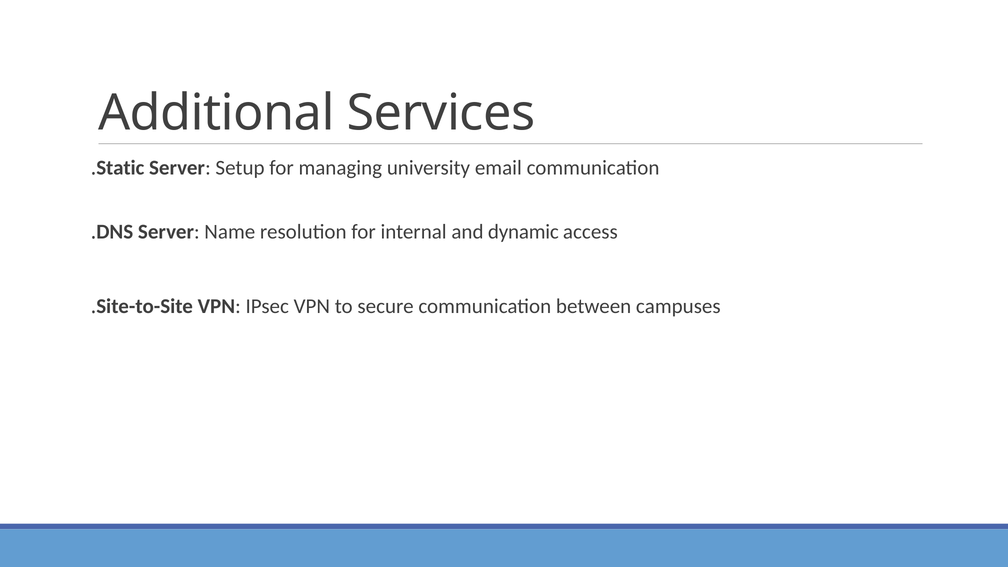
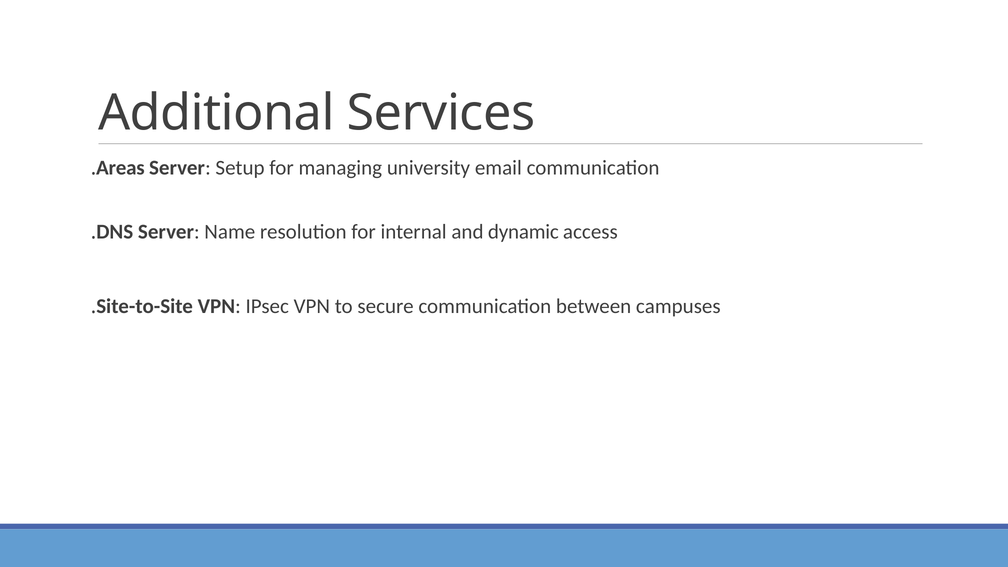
Static: Static -> Areas
